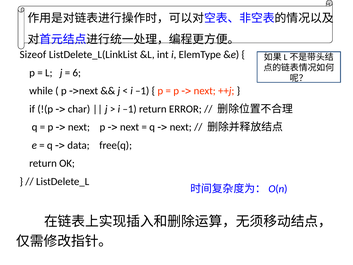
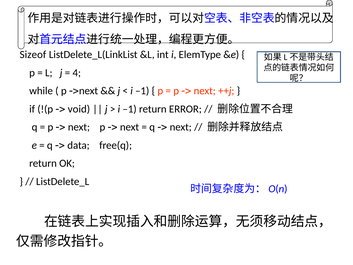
6: 6 -> 4
char: char -> void
